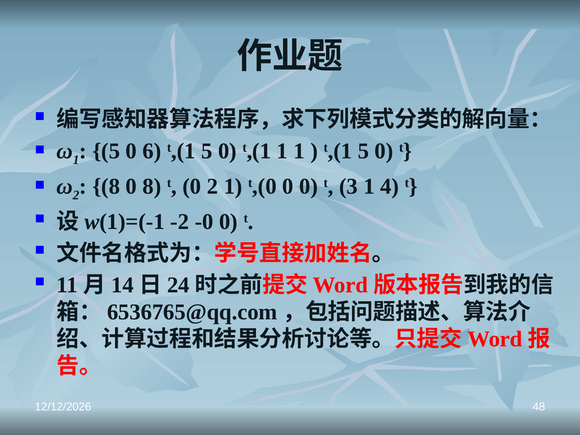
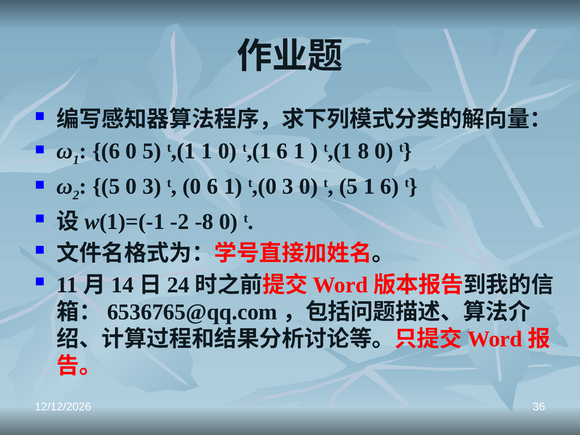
5 at (106, 151): 5 -> 6
0 6: 6 -> 5
5 at (207, 151): 5 -> 1
t,(1 1: 1 -> 6
5 at (363, 151): 5 -> 8
8 at (106, 186): 8 -> 5
0 8: 8 -> 3
0 2: 2 -> 6
t,(0 0: 0 -> 3
t 3: 3 -> 5
1 4: 4 -> 6
-0: -0 -> -8
48: 48 -> 36
